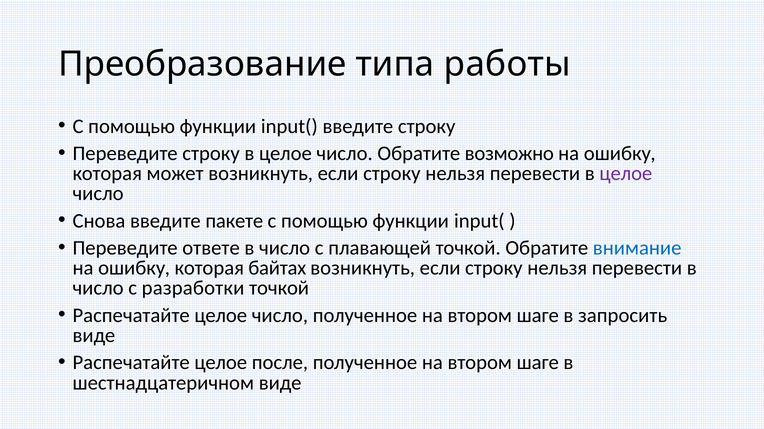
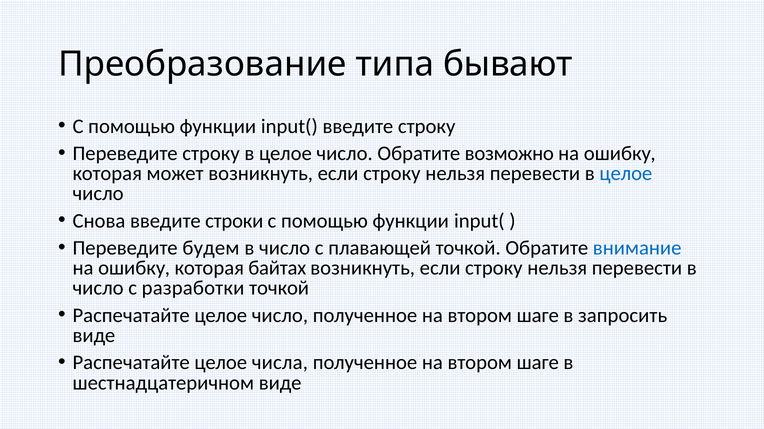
работы: работы -> бывают
целое at (626, 174) colour: purple -> blue
пакете: пакете -> строки
ответе: ответе -> будем
после: после -> числа
